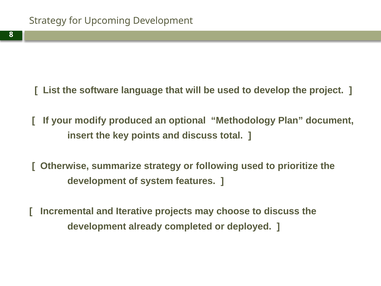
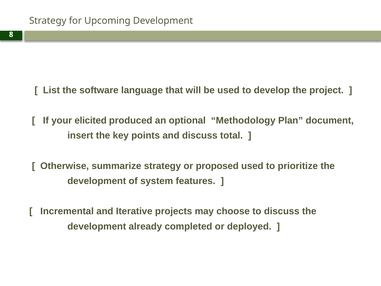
modify: modify -> elicited
following: following -> proposed
